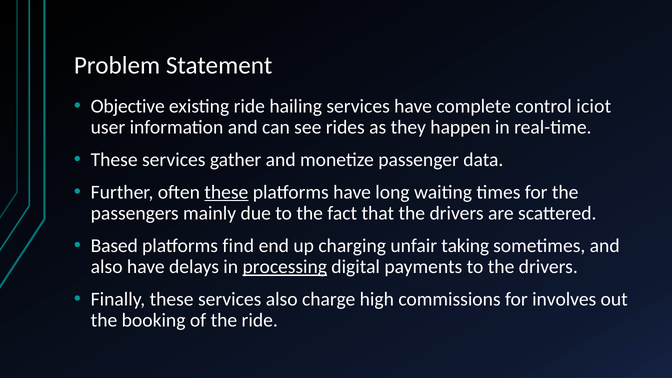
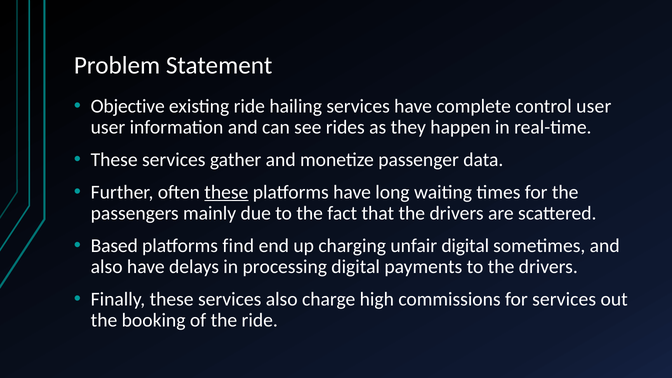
control iciot: iciot -> user
unfair taking: taking -> digital
processing underline: present -> none
for involves: involves -> services
